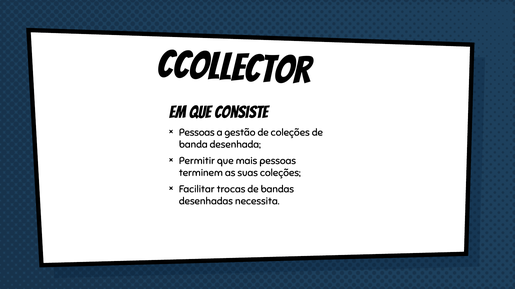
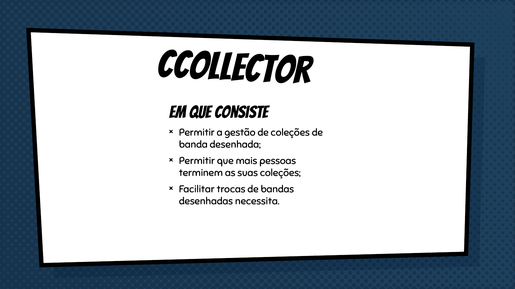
Pessoas at (197, 133): Pessoas -> Permitir
